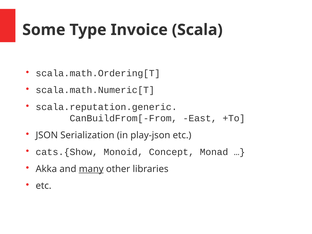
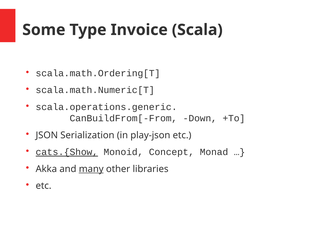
scala.reputation.generic: scala.reputation.generic -> scala.operations.generic
East: East -> Down
cats.{Show underline: none -> present
